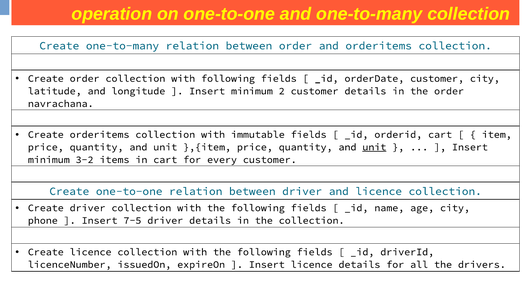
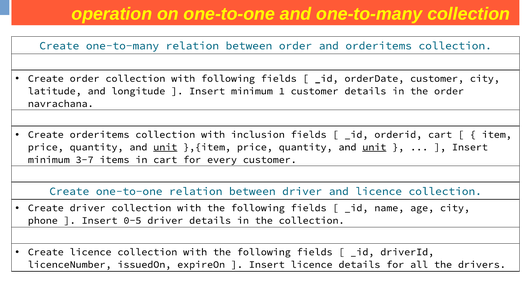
2: 2 -> 1
immutable: immutable -> inclusion
unit at (165, 147) underline: none -> present
3-2: 3-2 -> 3-7
7-5: 7-5 -> 0-5
